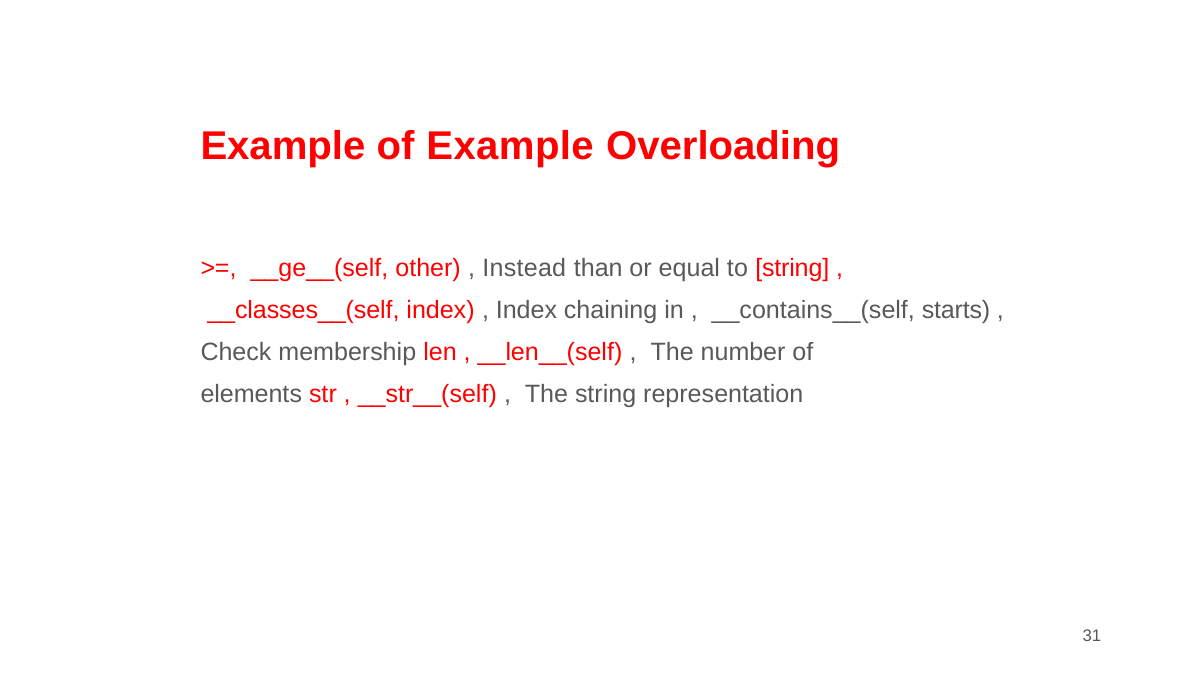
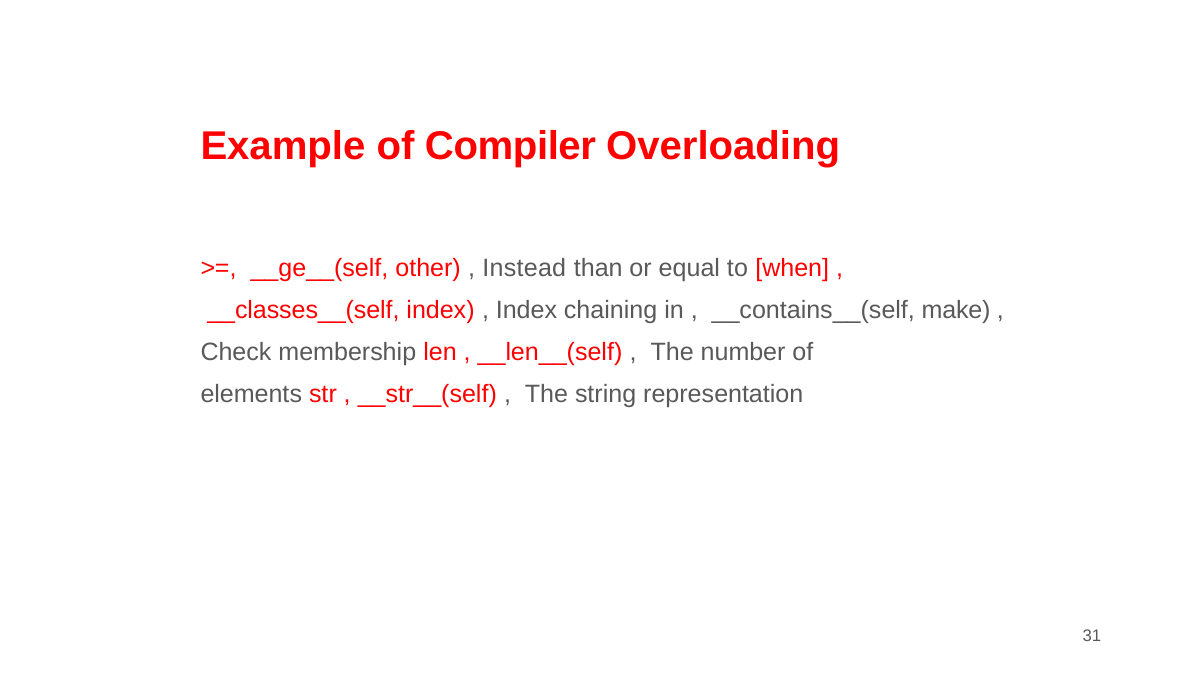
of Example: Example -> Compiler
to string: string -> when
starts: starts -> make
